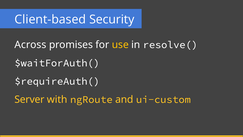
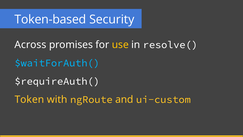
Client-based: Client-based -> Token-based
$waitForAuth( colour: white -> light blue
Server: Server -> Token
